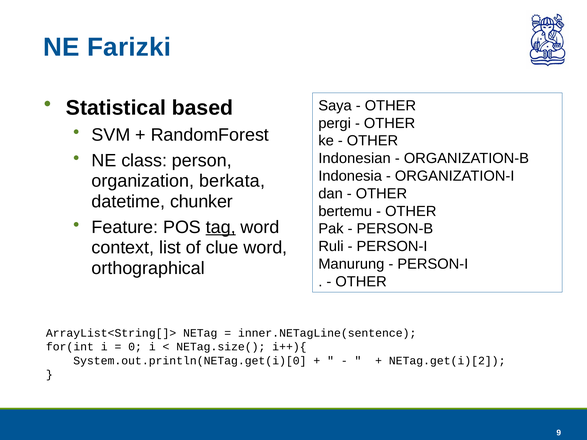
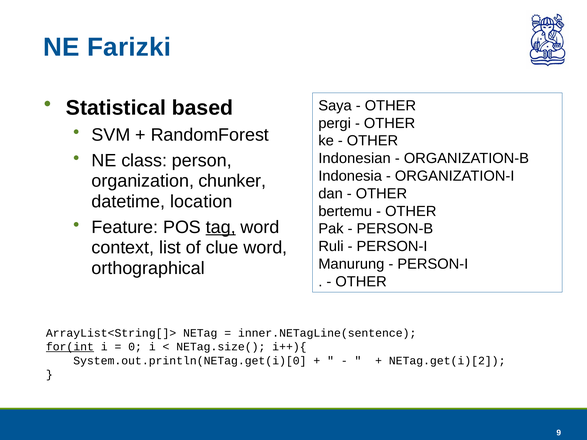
berkata: berkata -> chunker
chunker: chunker -> location
for(int underline: none -> present
